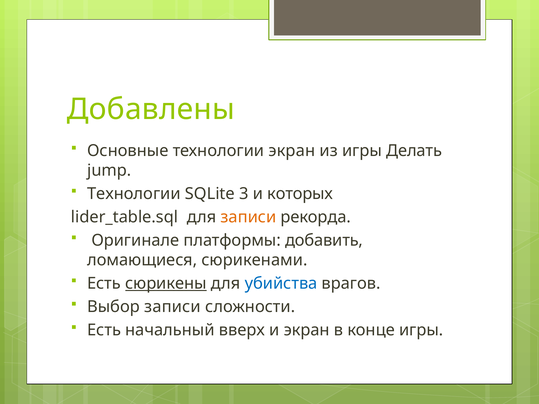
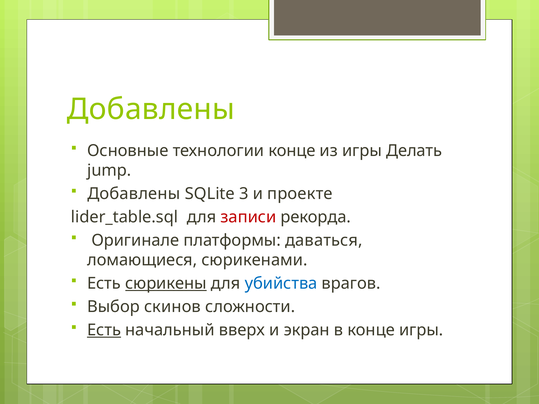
технологии экран: экран -> конце
Технологии at (134, 194): Технологии -> Добавлены
которых: которых -> проекте
записи at (248, 217) colour: orange -> red
добавить: добавить -> даваться
Выбор записи: записи -> скинов
Есть at (104, 330) underline: none -> present
